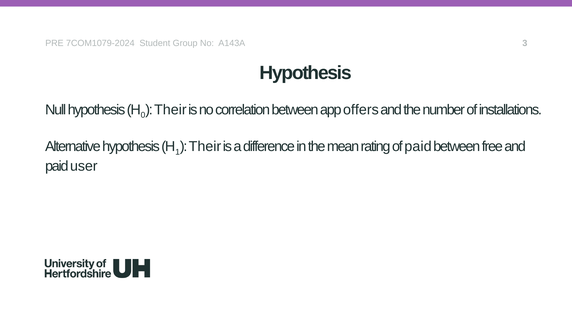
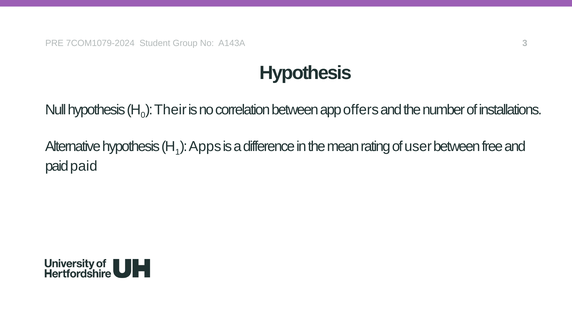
Their at (205, 146): Their -> Apps
of paid: paid -> user
paid user: user -> paid
